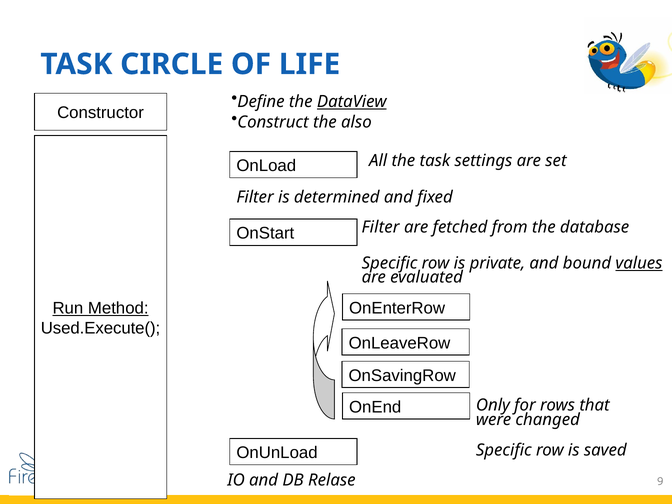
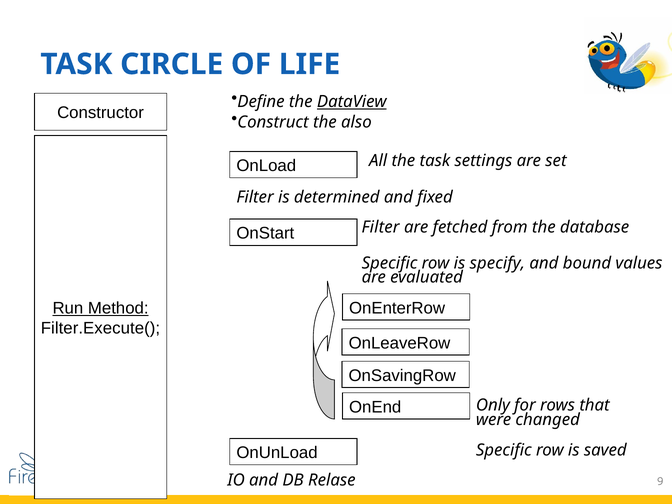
private: private -> specify
values underline: present -> none
Used.Execute(: Used.Execute( -> Filter.Execute(
